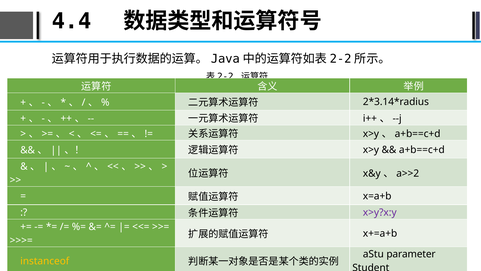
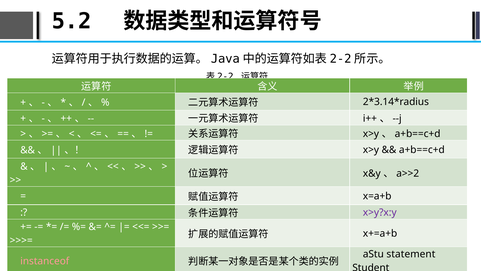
4.4: 4.4 -> 5.2
parameter: parameter -> statement
instanceof colour: yellow -> pink
